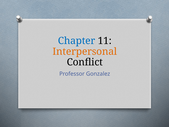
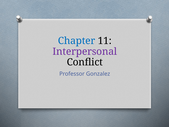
Interpersonal colour: orange -> purple
